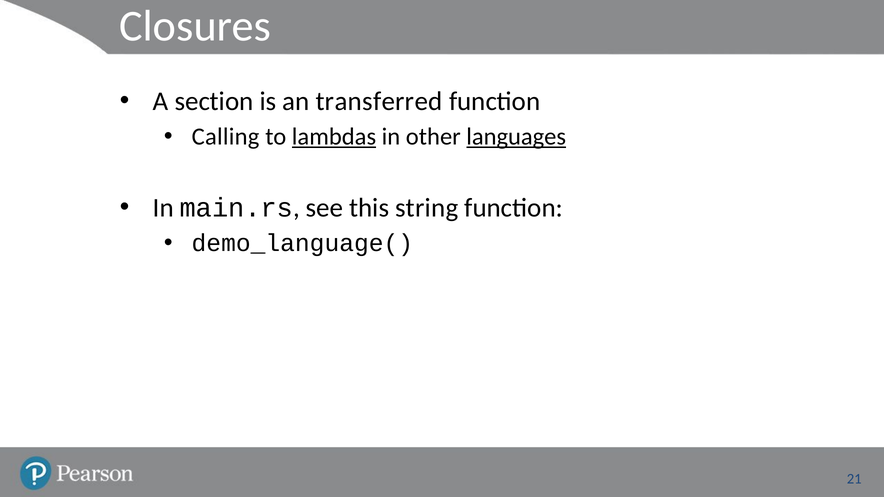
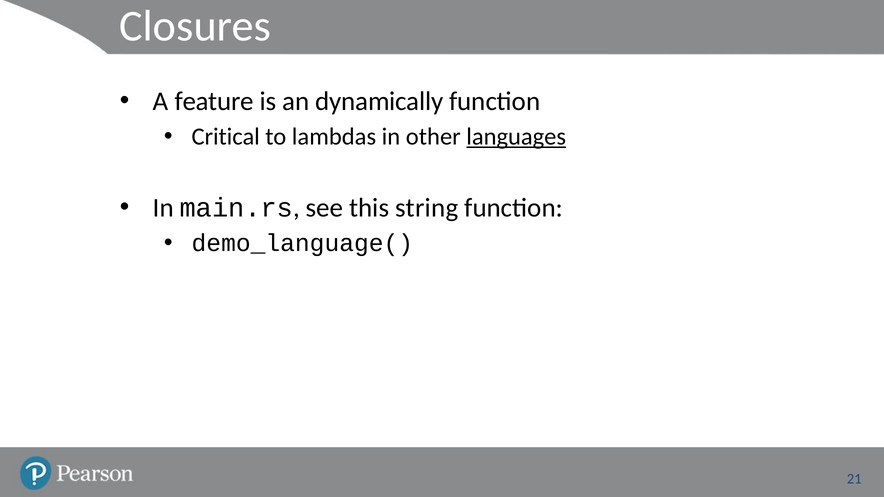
section: section -> feature
transferred: transferred -> dynamically
Calling: Calling -> Critical
lambdas underline: present -> none
